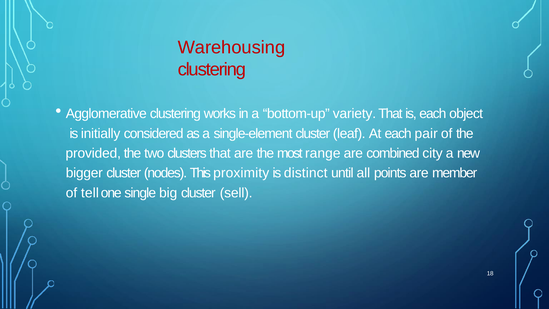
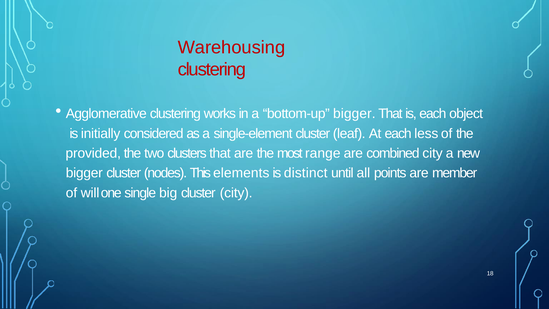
bottom-up variety: variety -> bigger
pair: pair -> less
proximity: proximity -> elements
tell: tell -> will
cluster sell: sell -> city
